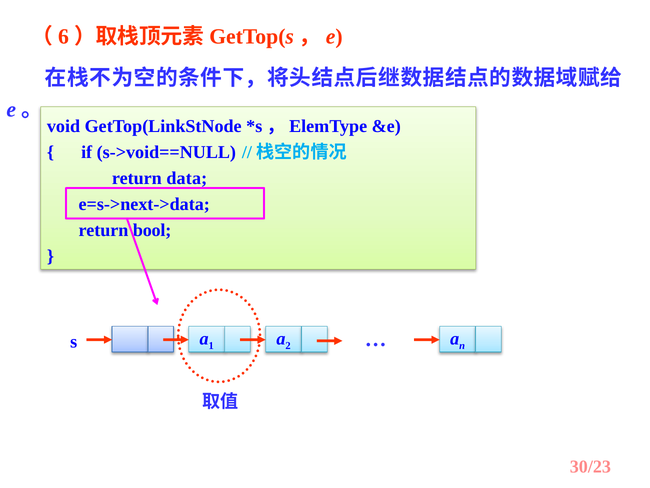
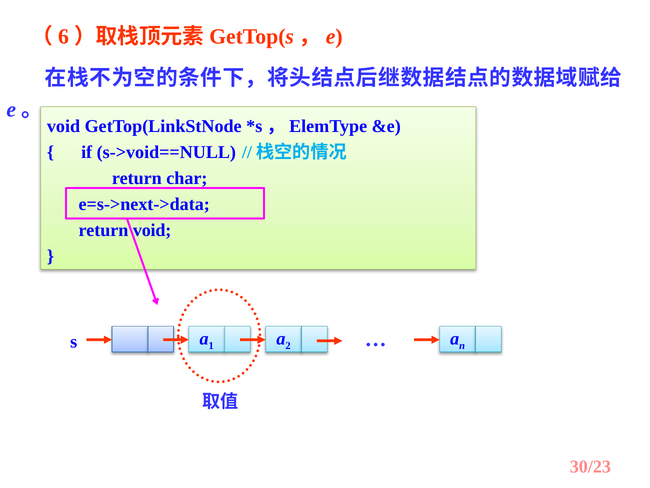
data: data -> char
return bool: bool -> void
